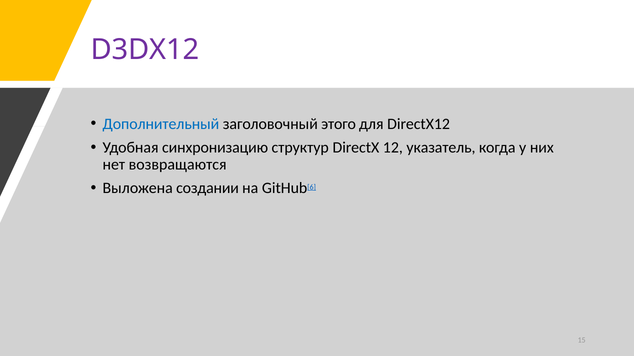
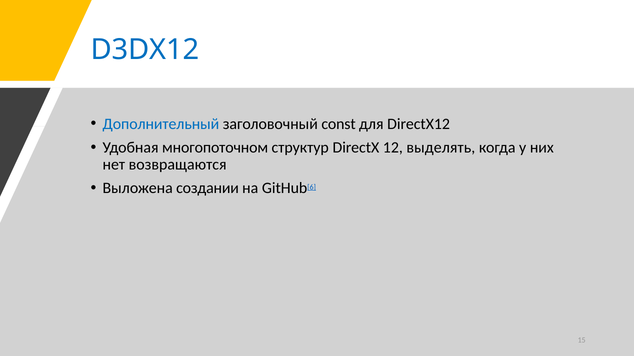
D3DX12 colour: purple -> blue
этого: этого -> const
синхронизацию: синхронизацию -> многопоточном
указатель: указатель -> выделять
